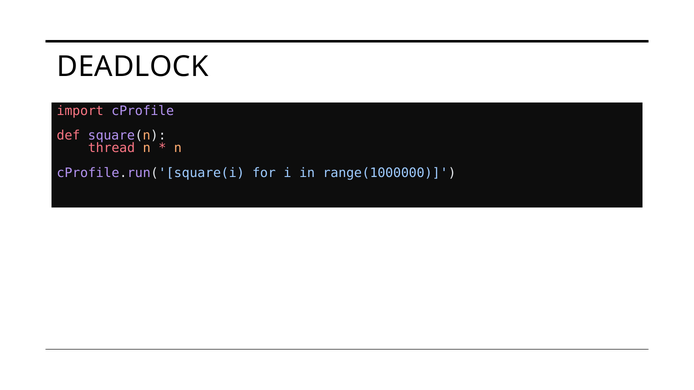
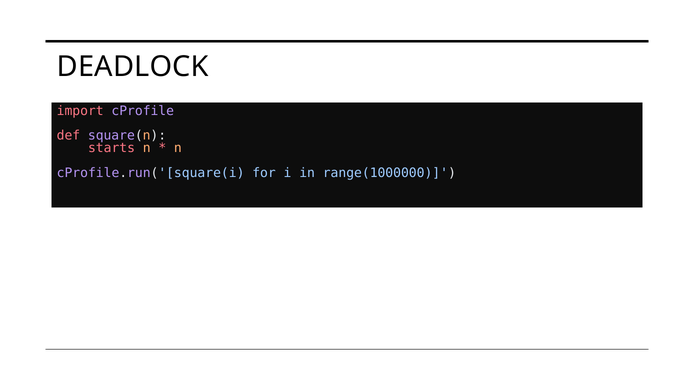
thread: thread -> starts
